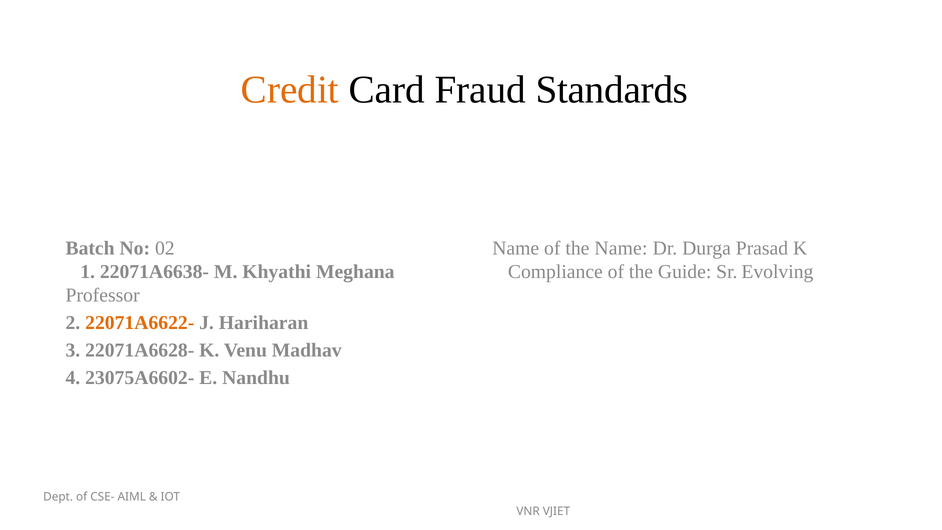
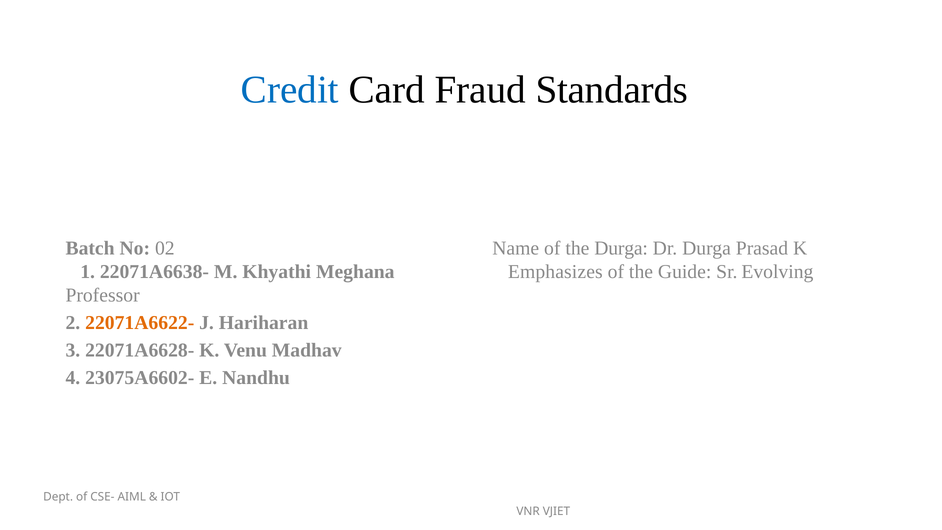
Credit colour: orange -> blue
the Name: Name -> Durga
Compliance: Compliance -> Emphasizes
